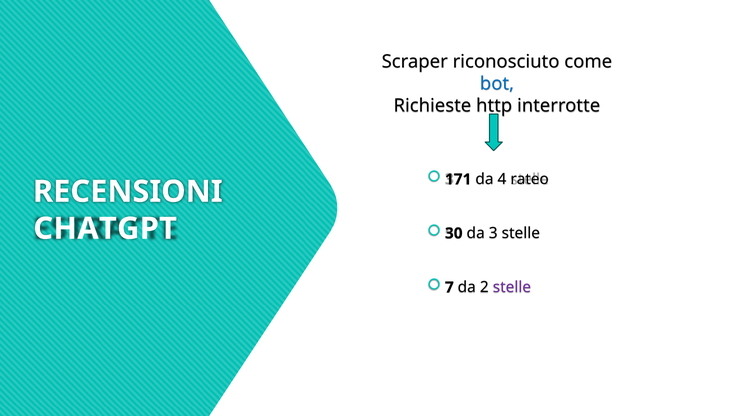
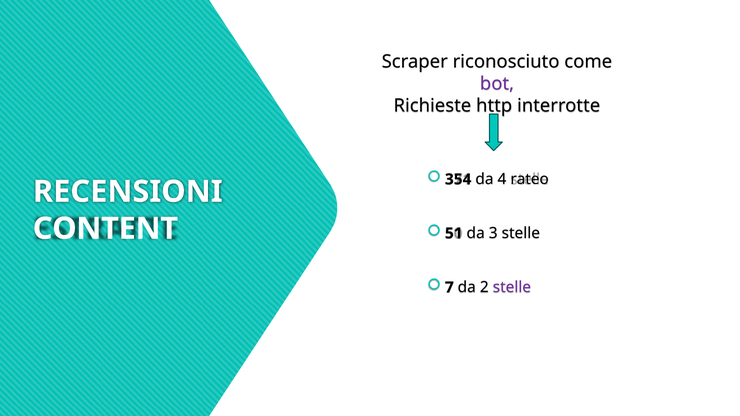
bot colour: blue -> purple
171: 171 -> 354
CHATGPT: CHATGPT -> CONTENT
30: 30 -> 51
